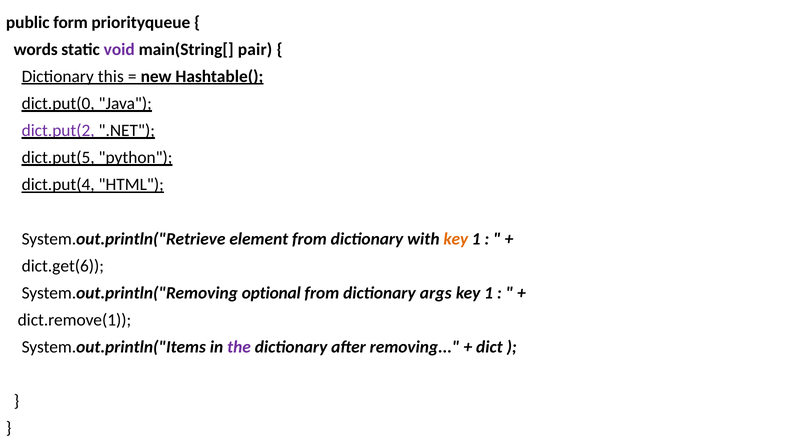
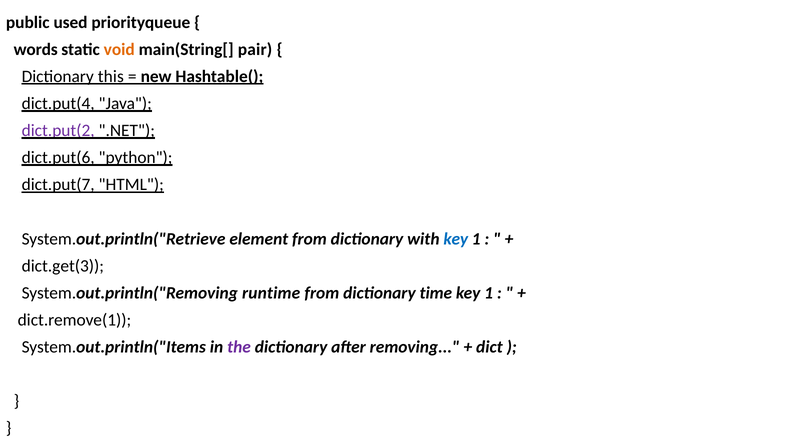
form: form -> used
void colour: purple -> orange
dict.put(0: dict.put(0 -> dict.put(4
dict.put(5: dict.put(5 -> dict.put(6
dict.put(4: dict.put(4 -> dict.put(7
key at (456, 239) colour: orange -> blue
dict.get(6: dict.get(6 -> dict.get(3
optional: optional -> runtime
args: args -> time
